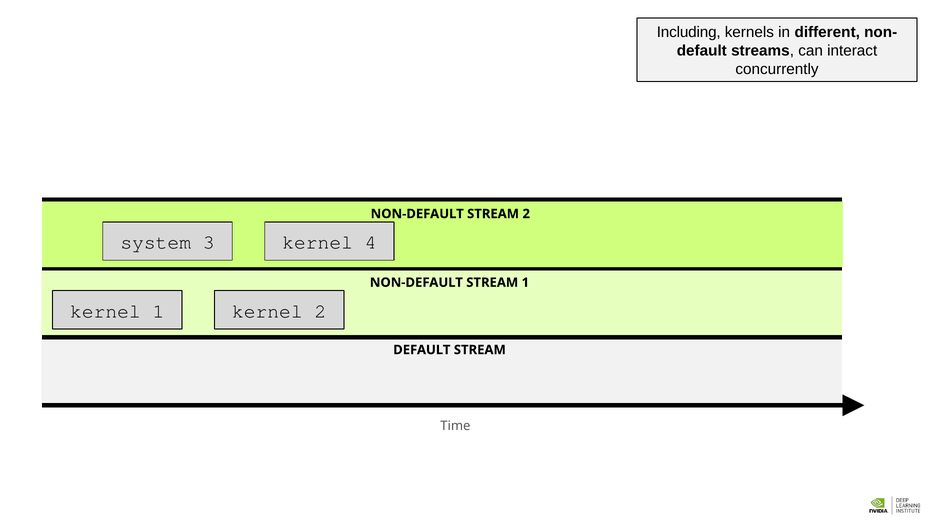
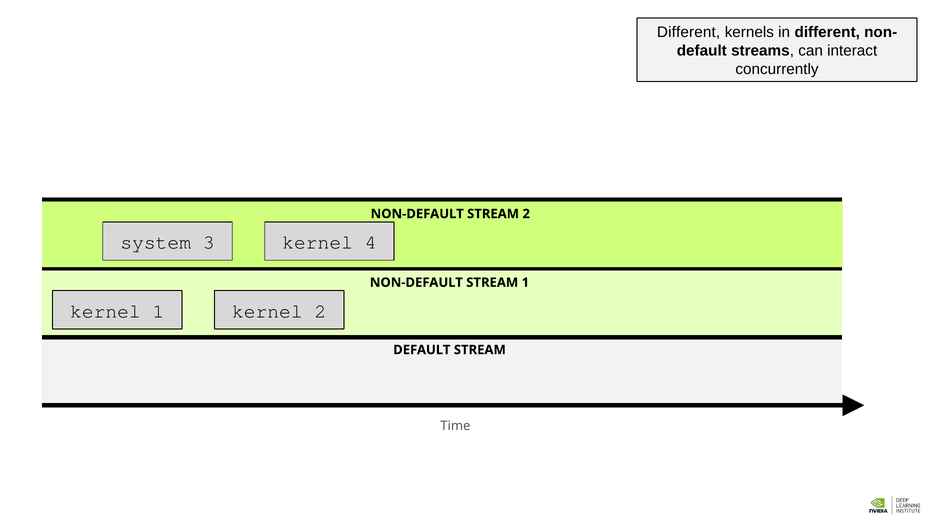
Including at (689, 32): Including -> Different
